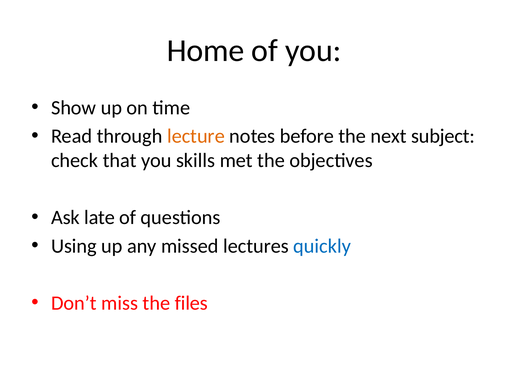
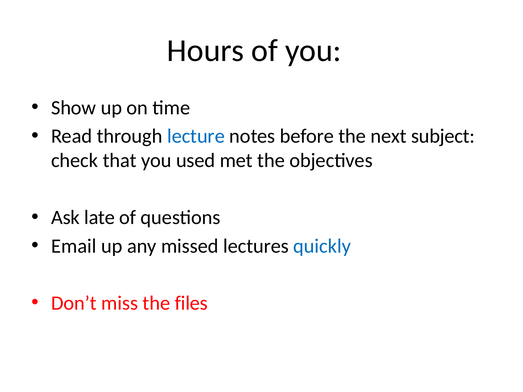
Home: Home -> Hours
lecture colour: orange -> blue
skills: skills -> used
Using: Using -> Email
